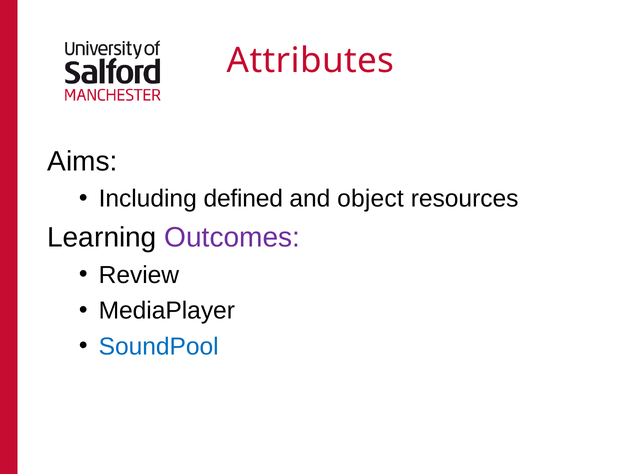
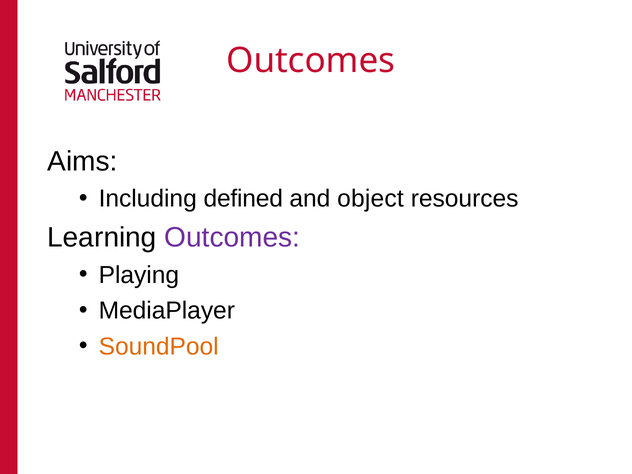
Attributes at (311, 61): Attributes -> Outcomes
Review: Review -> Playing
SoundPool colour: blue -> orange
